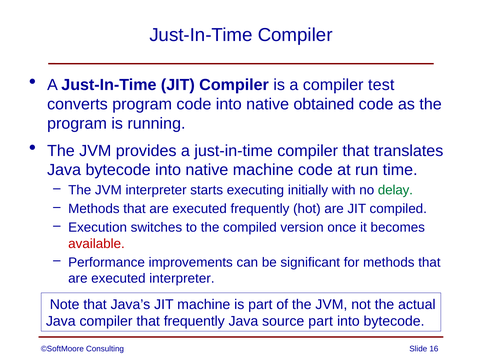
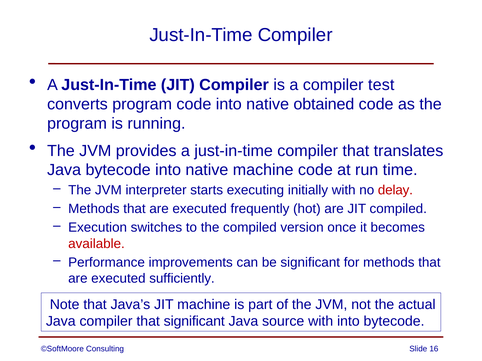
delay colour: green -> red
executed interpreter: interpreter -> sufficiently
that frequently: frequently -> significant
source part: part -> with
